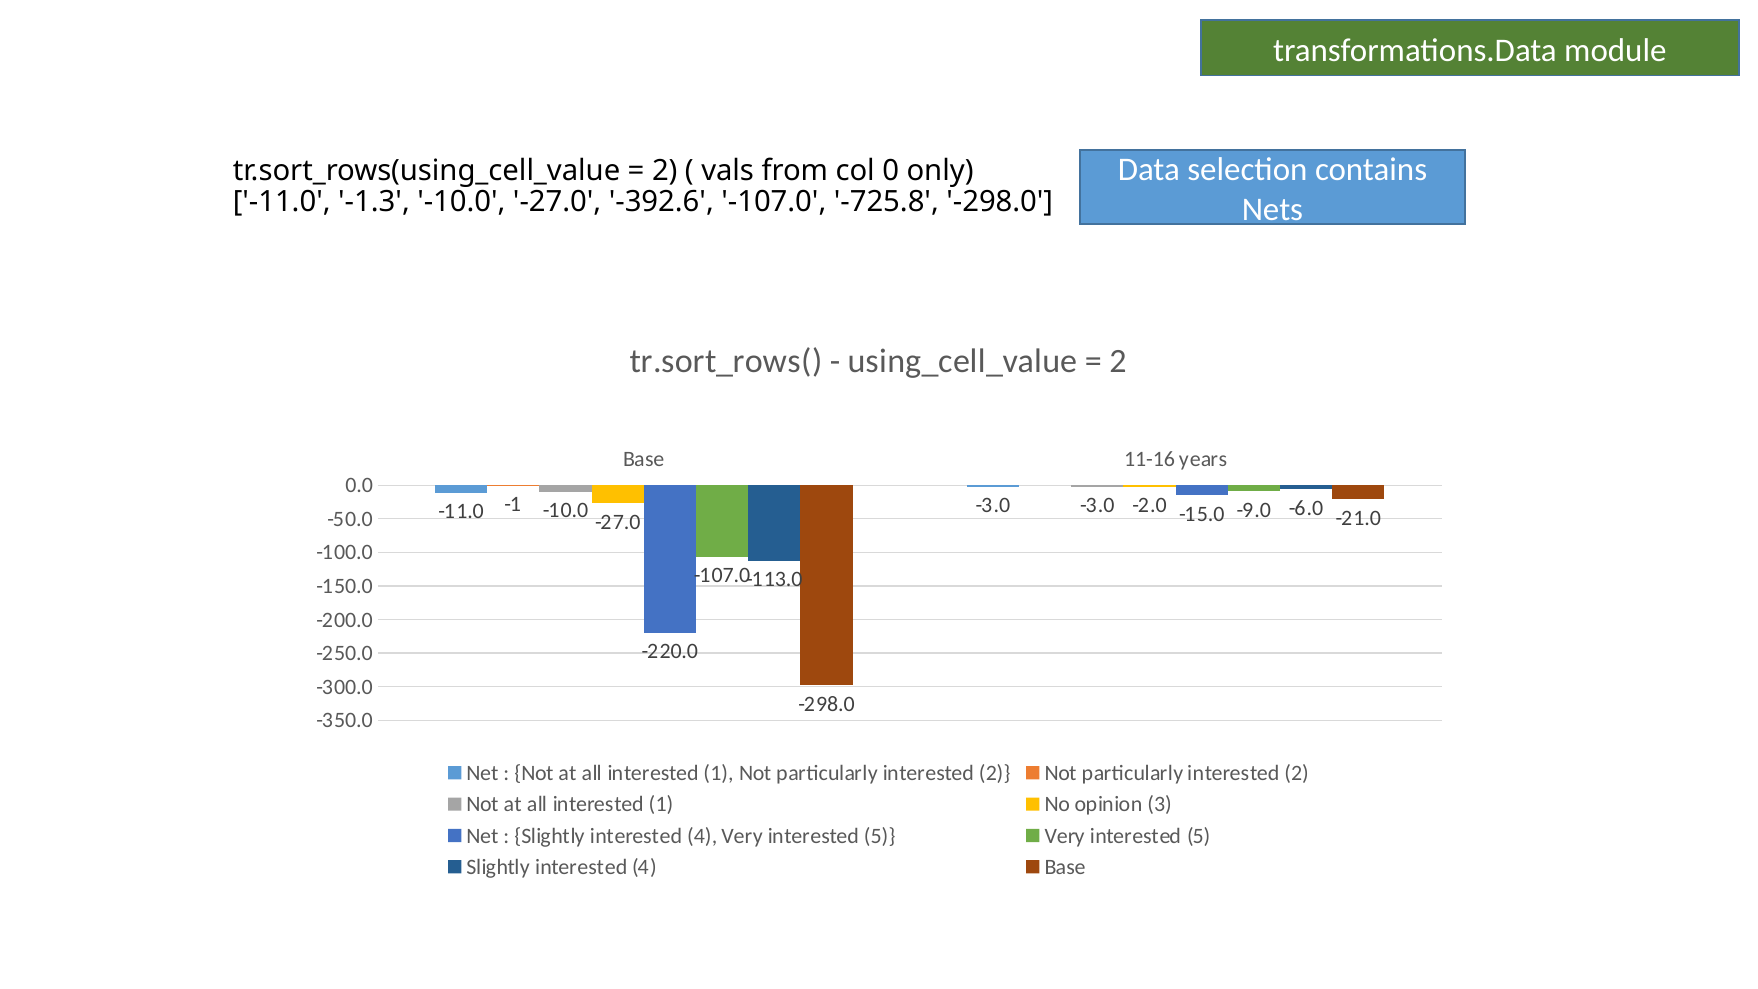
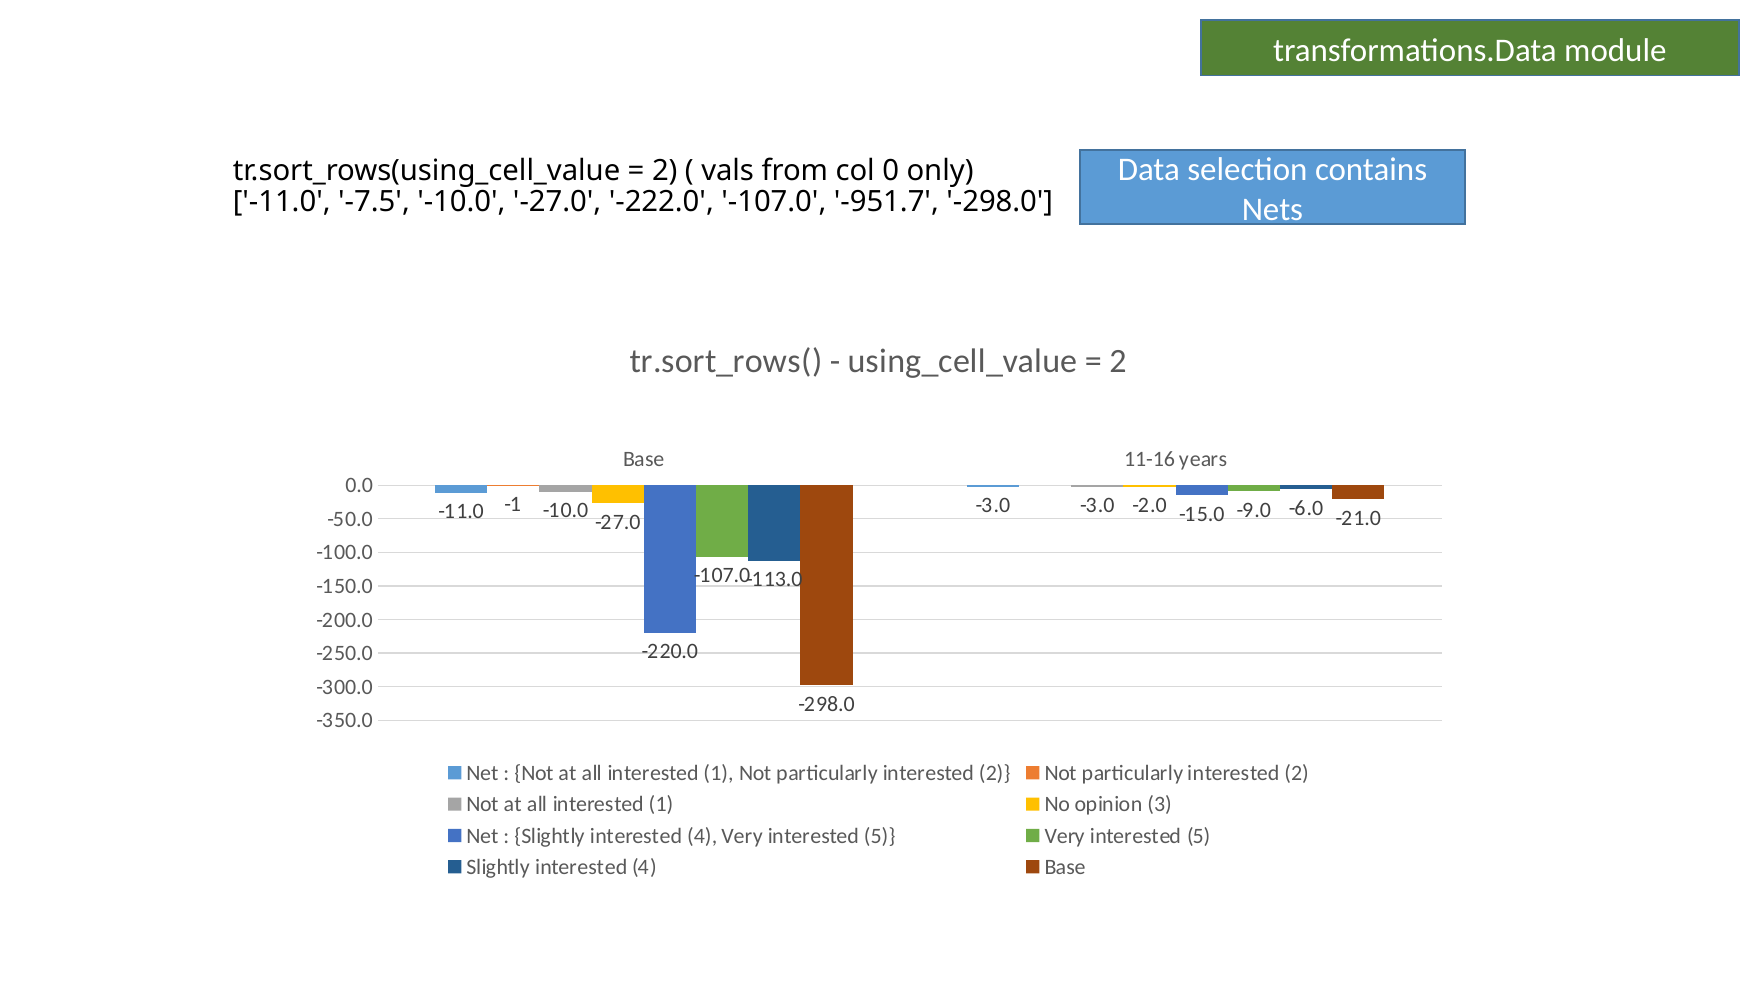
-1.3: -1.3 -> -7.5
-392.6: -392.6 -> -222.0
-725.8: -725.8 -> -951.7
